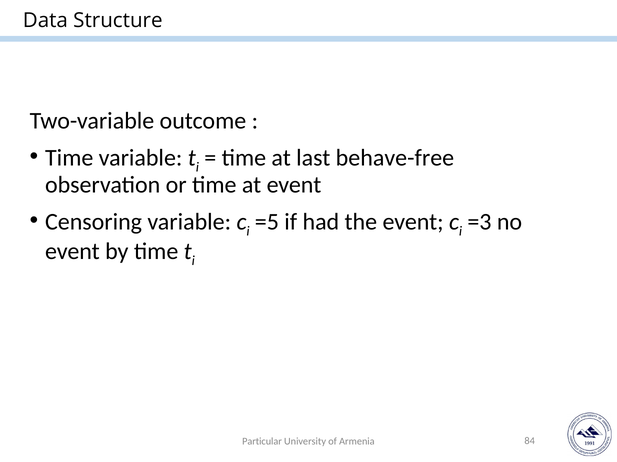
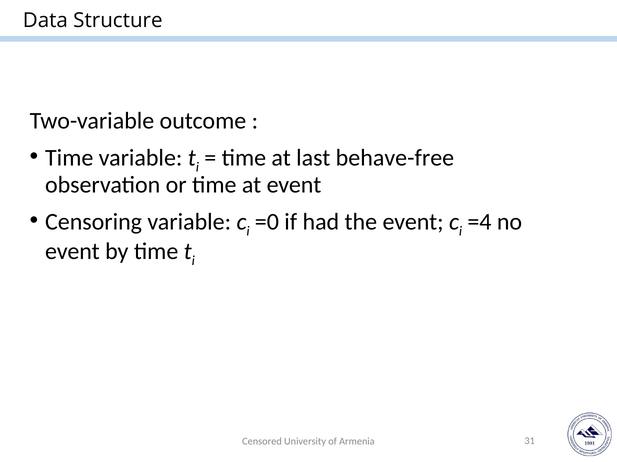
=5: =5 -> =0
=3: =3 -> =4
Particular: Particular -> Censored
84: 84 -> 31
